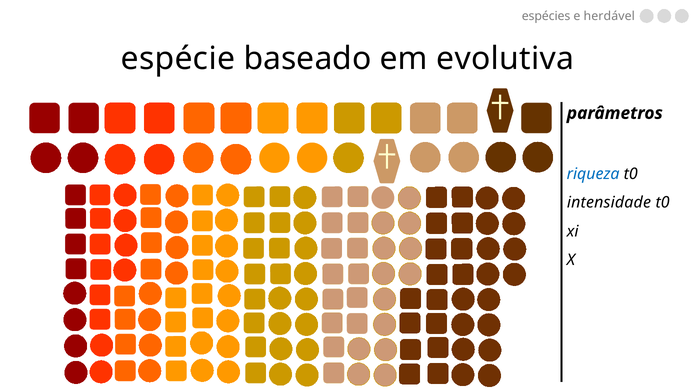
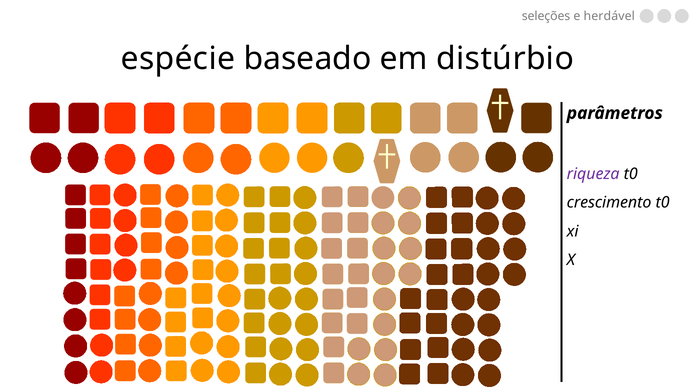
espécies: espécies -> seleções
evolutiva: evolutiva -> distúrbio
riqueza colour: blue -> purple
intensidade: intensidade -> crescimento
